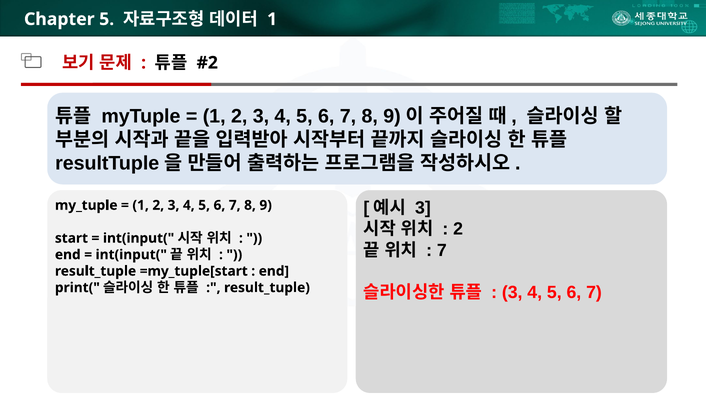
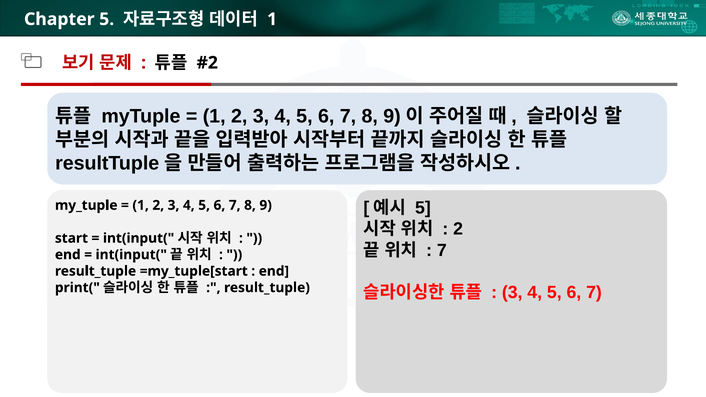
3 at (423, 208): 3 -> 5
